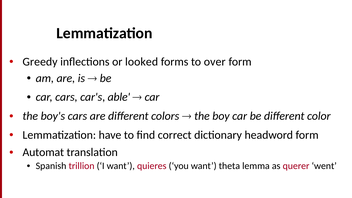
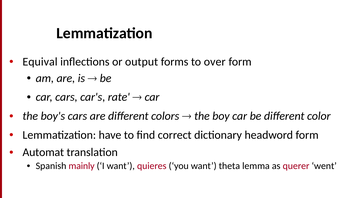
Greedy: Greedy -> Equival
looked: looked -> output
able: able -> rate
trillion: trillion -> mainly
